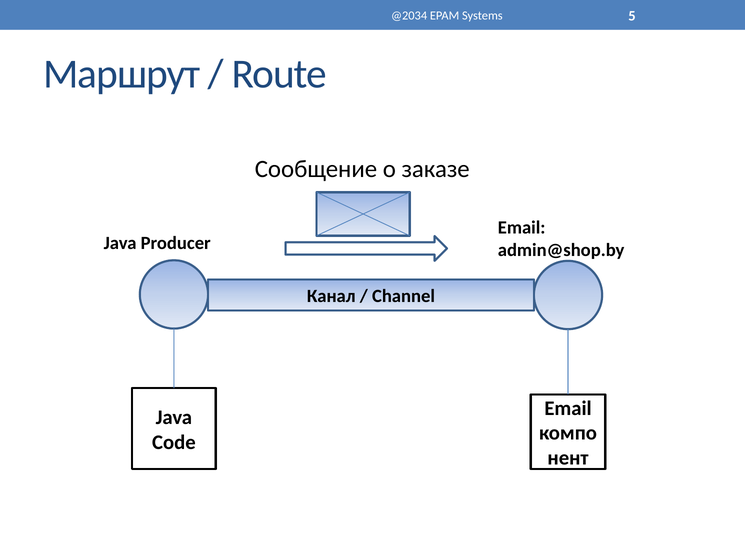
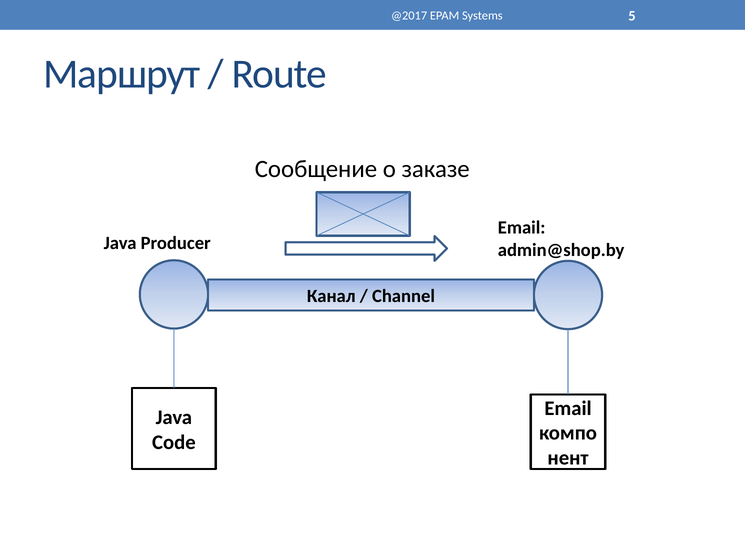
@2034: @2034 -> @2017
